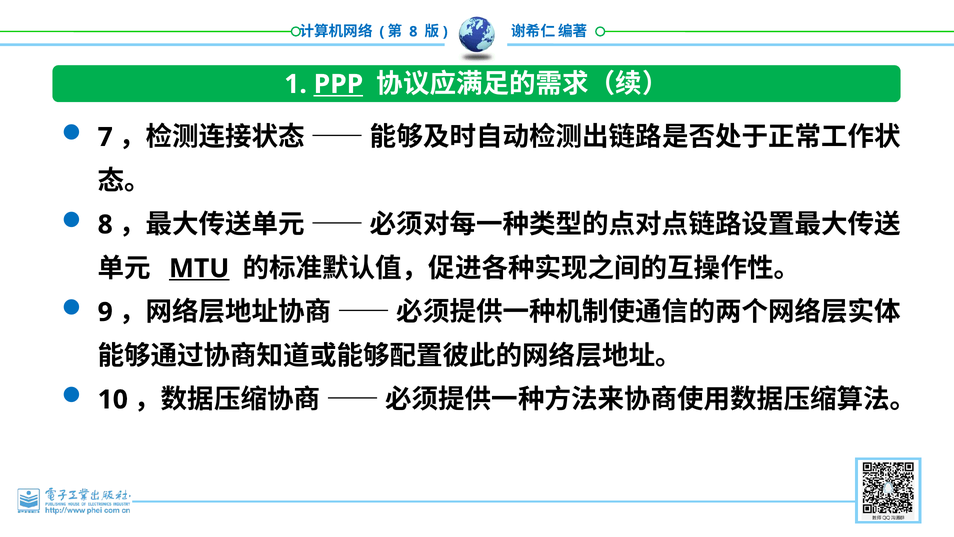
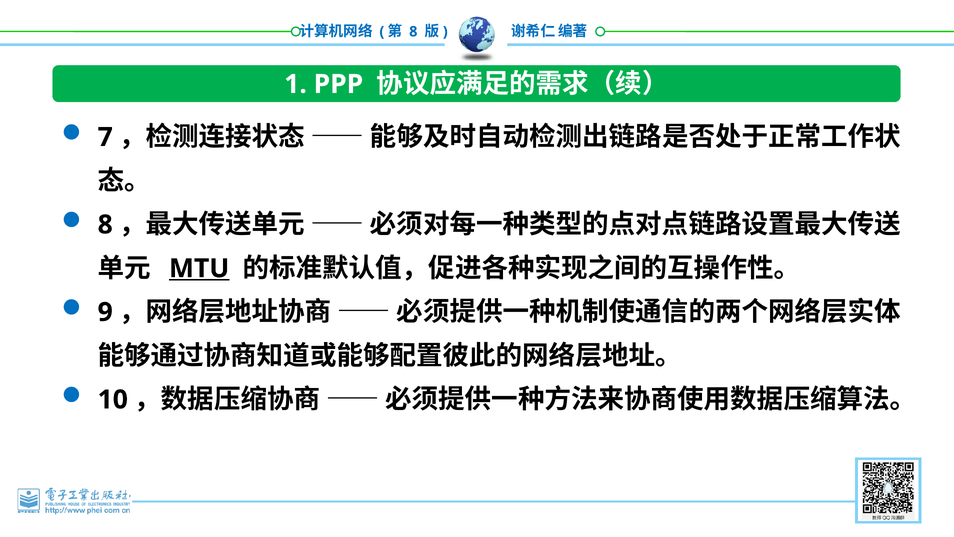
PPP underline: present -> none
